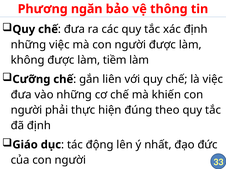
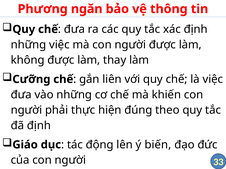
tiềm: tiềm -> thay
nhất: nhất -> biến
